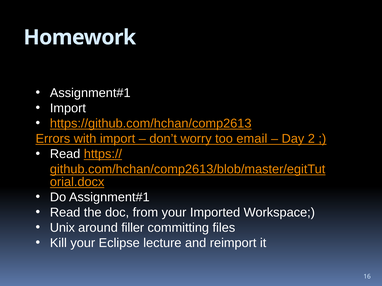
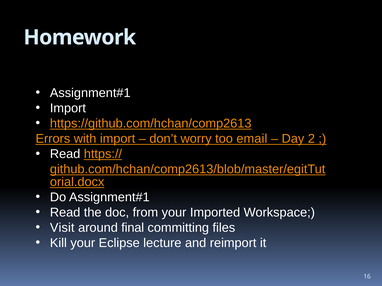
Unix: Unix -> Visit
filler: filler -> final
